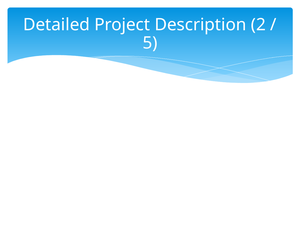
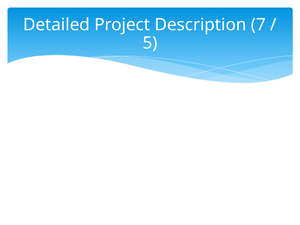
2: 2 -> 7
